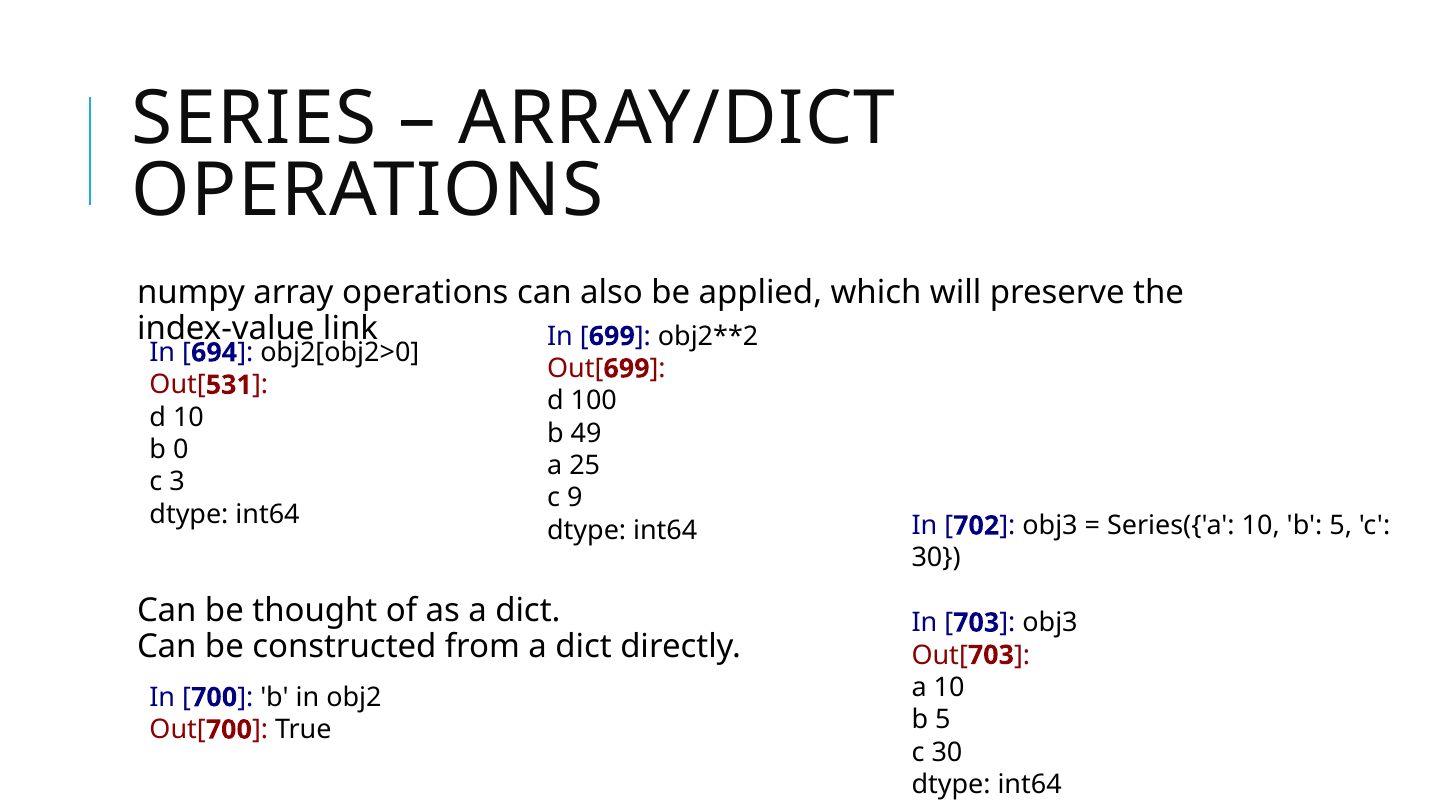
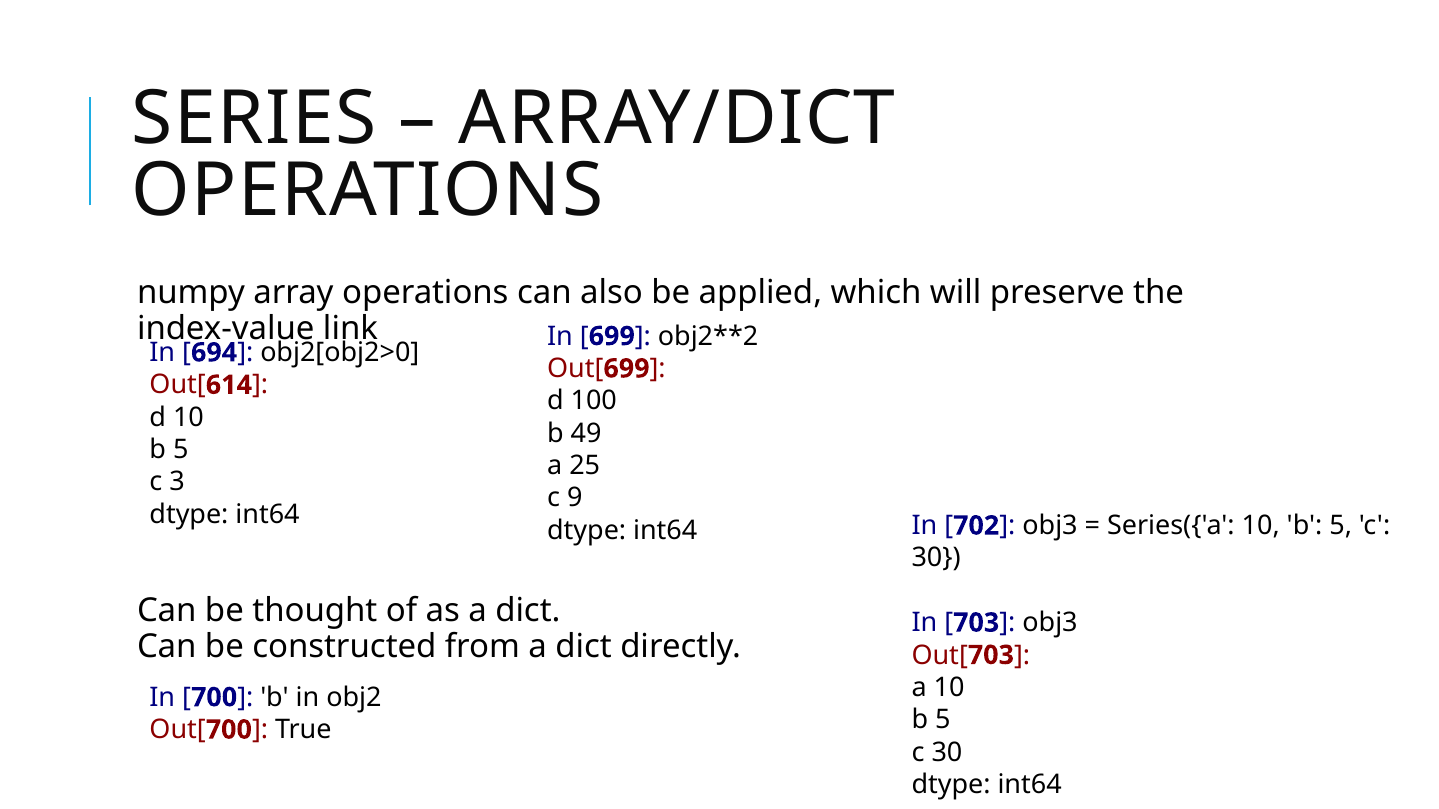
531: 531 -> 614
0 at (181, 450): 0 -> 5
